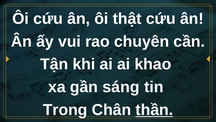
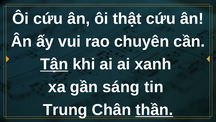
Tận underline: none -> present
khao: khao -> xanh
Trong: Trong -> Trung
